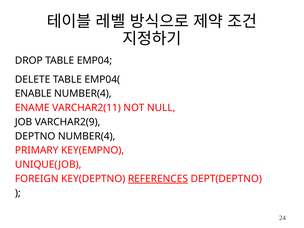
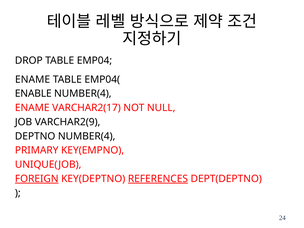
DELETE at (33, 79): DELETE -> ENAME
VARCHAR2(11: VARCHAR2(11 -> VARCHAR2(17
FOREIGN underline: none -> present
